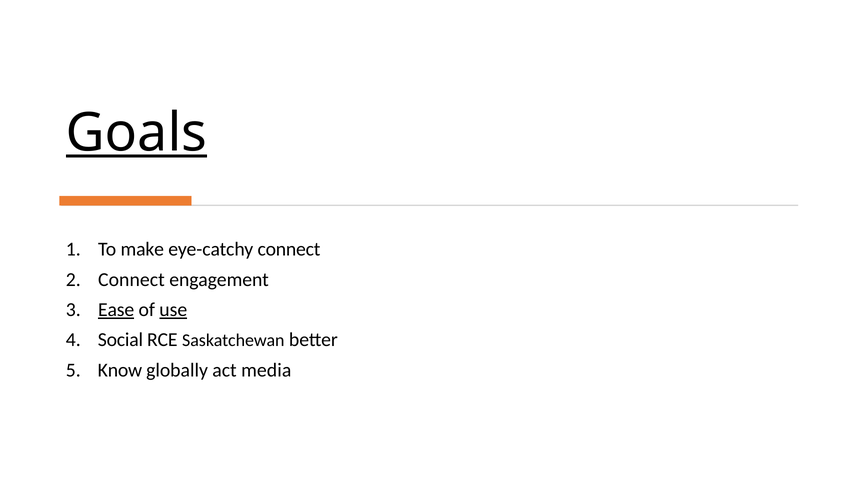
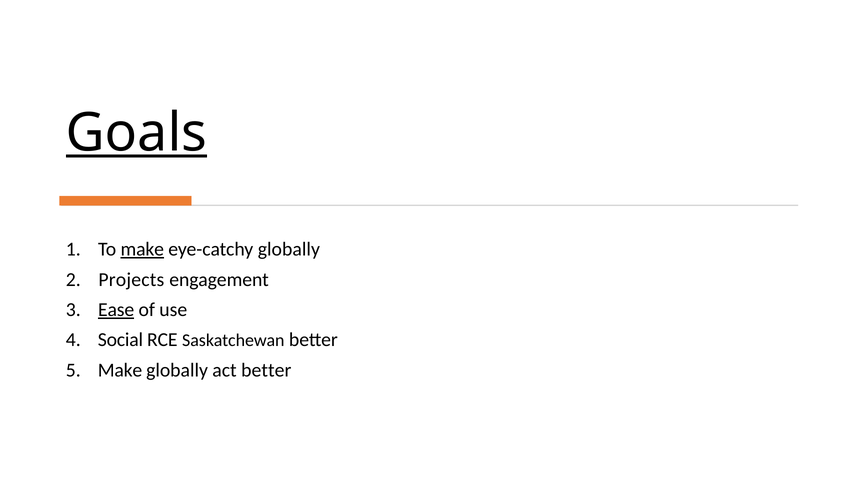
make at (142, 249) underline: none -> present
eye-catchy connect: connect -> globally
Connect at (131, 279): Connect -> Projects
use underline: present -> none
Know at (120, 370): Know -> Make
act media: media -> better
